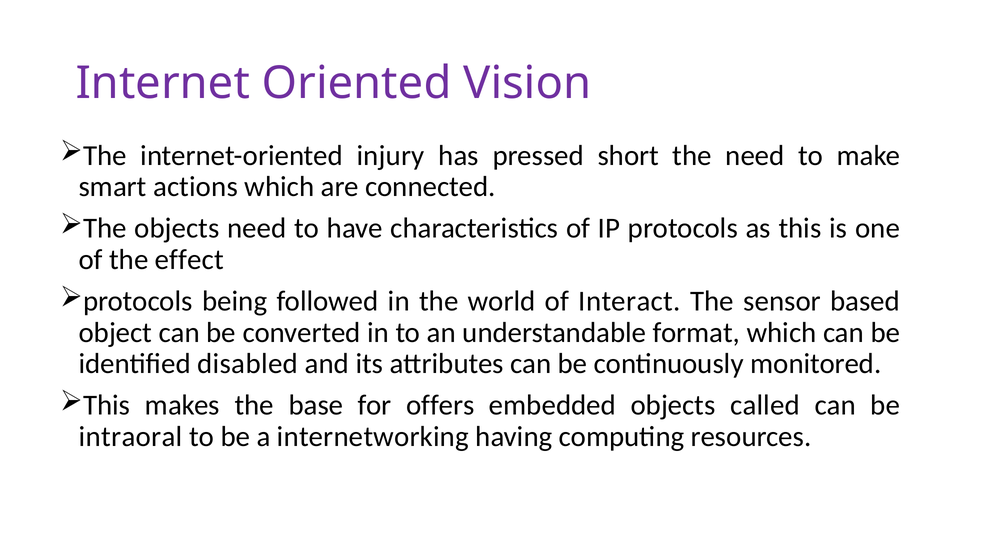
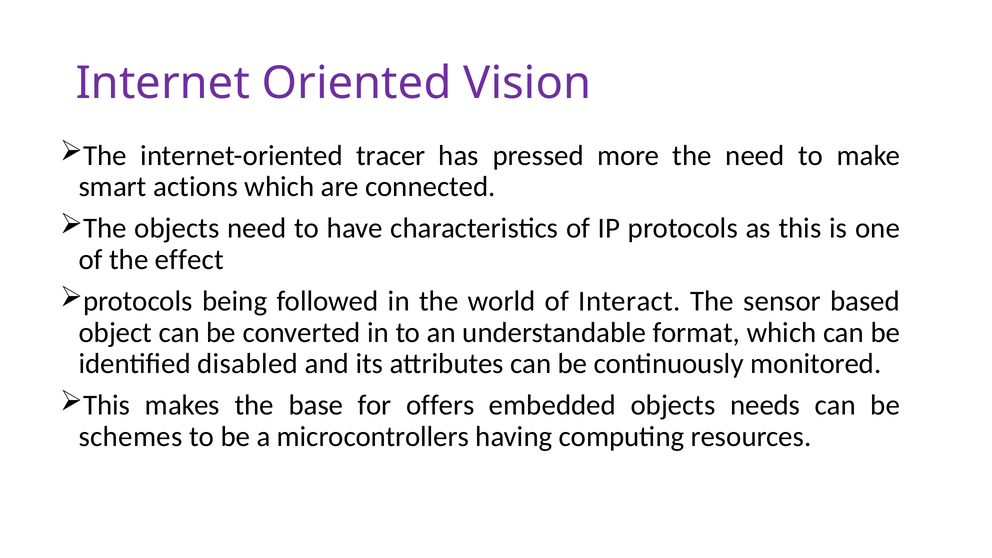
injury: injury -> tracer
short: short -> more
called: called -> needs
intraoral: intraoral -> schemes
internetworking: internetworking -> microcontrollers
